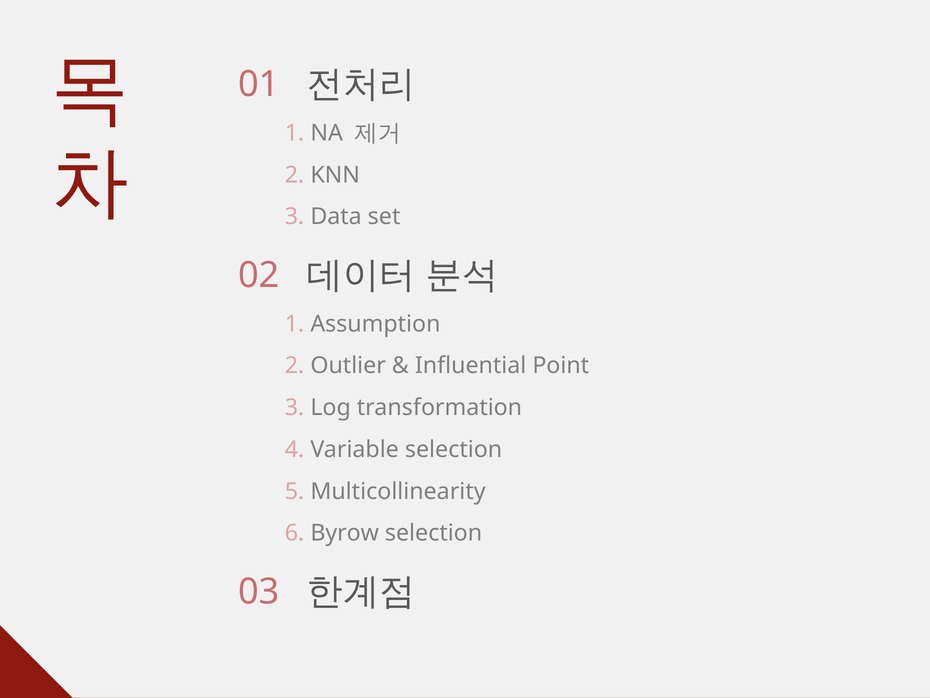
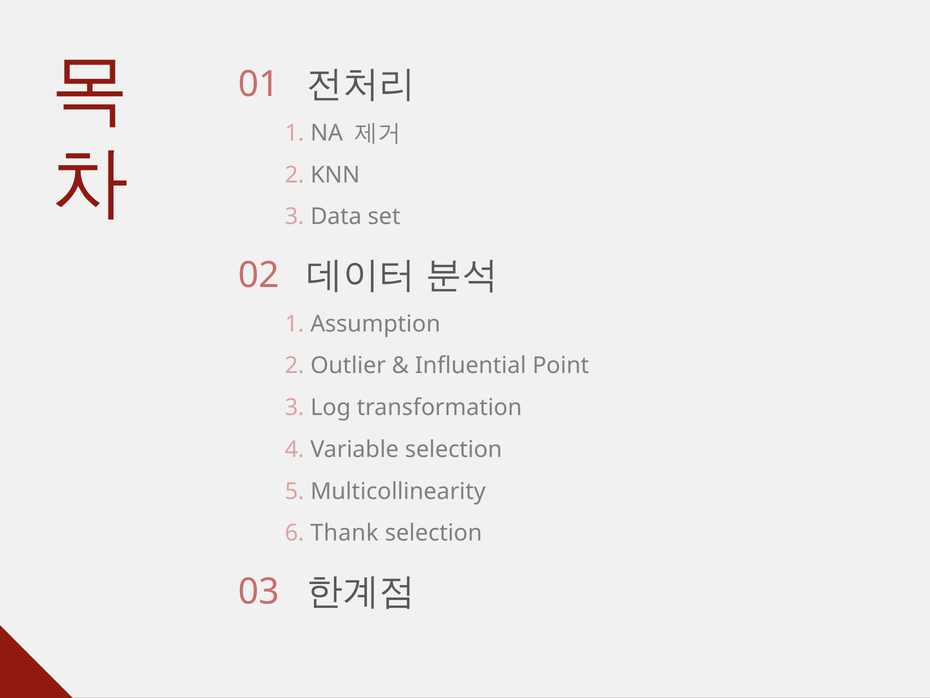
Byrow: Byrow -> Thank
